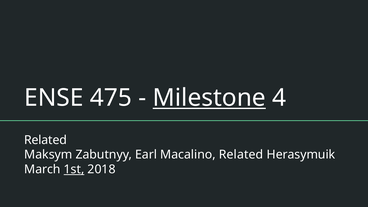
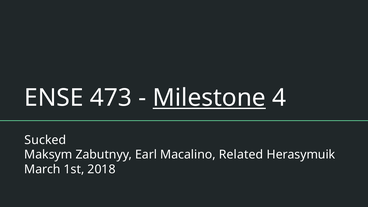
475: 475 -> 473
Related at (45, 140): Related -> Sucked
1st underline: present -> none
